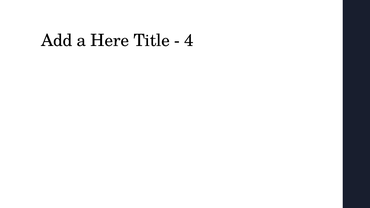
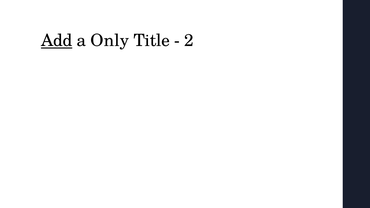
Add underline: none -> present
Here: Here -> Only
4: 4 -> 2
